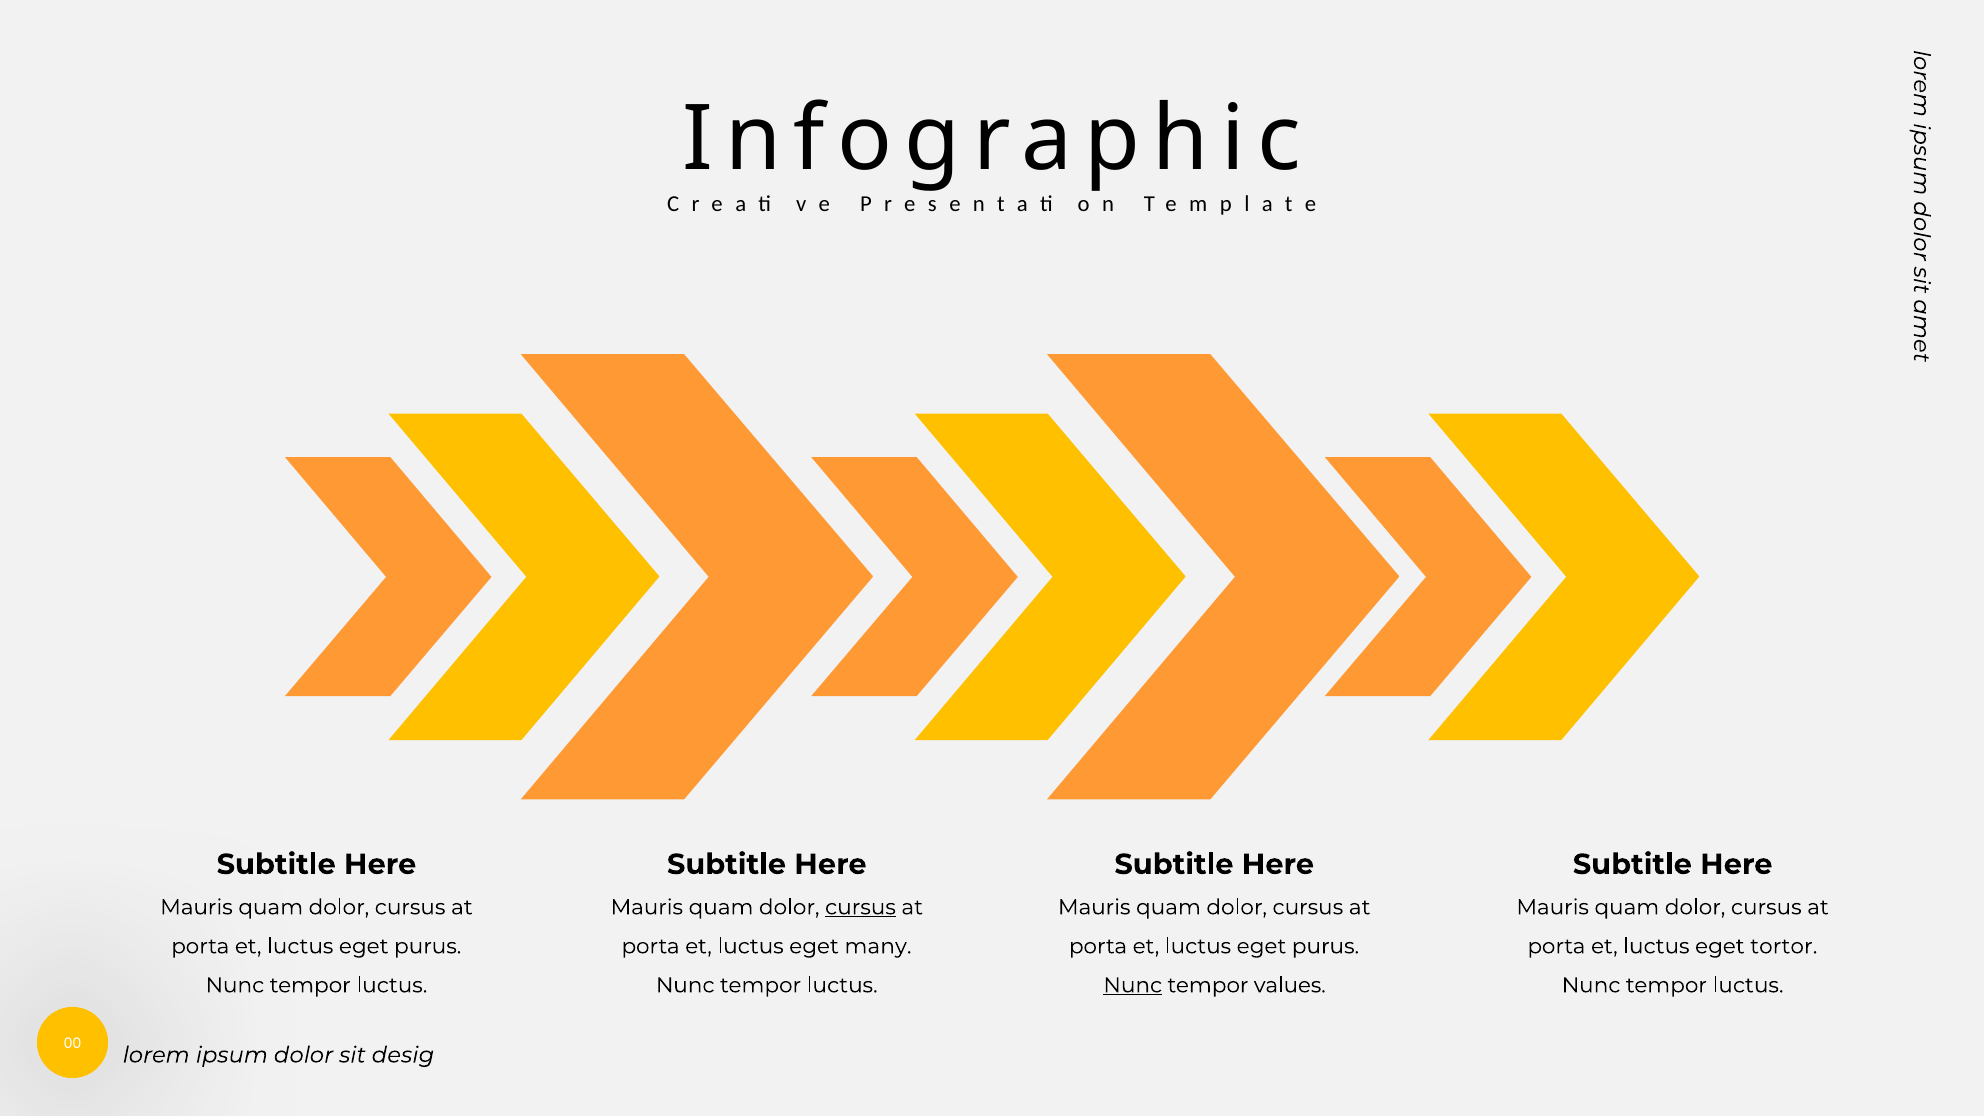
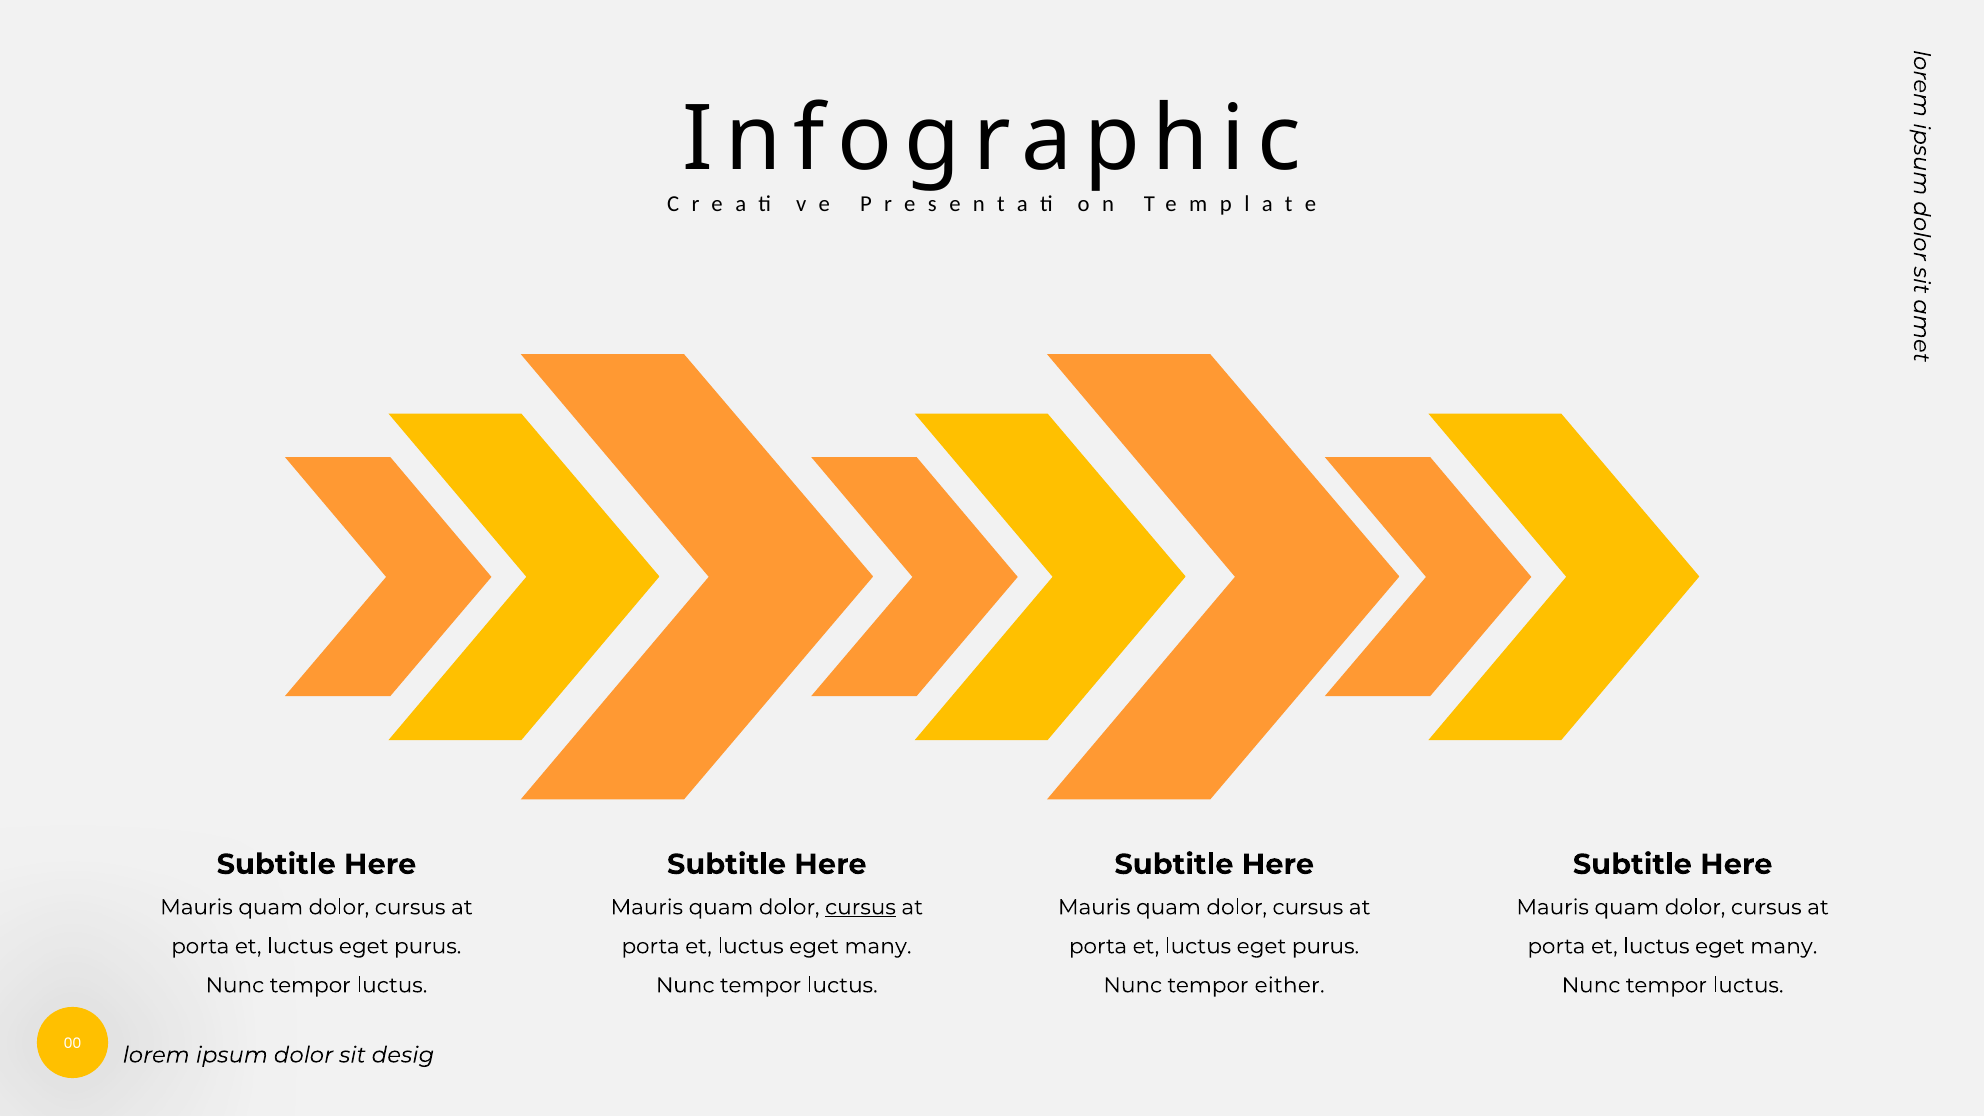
tortor at (1784, 946): tortor -> many
Nunc at (1133, 985) underline: present -> none
values: values -> either
